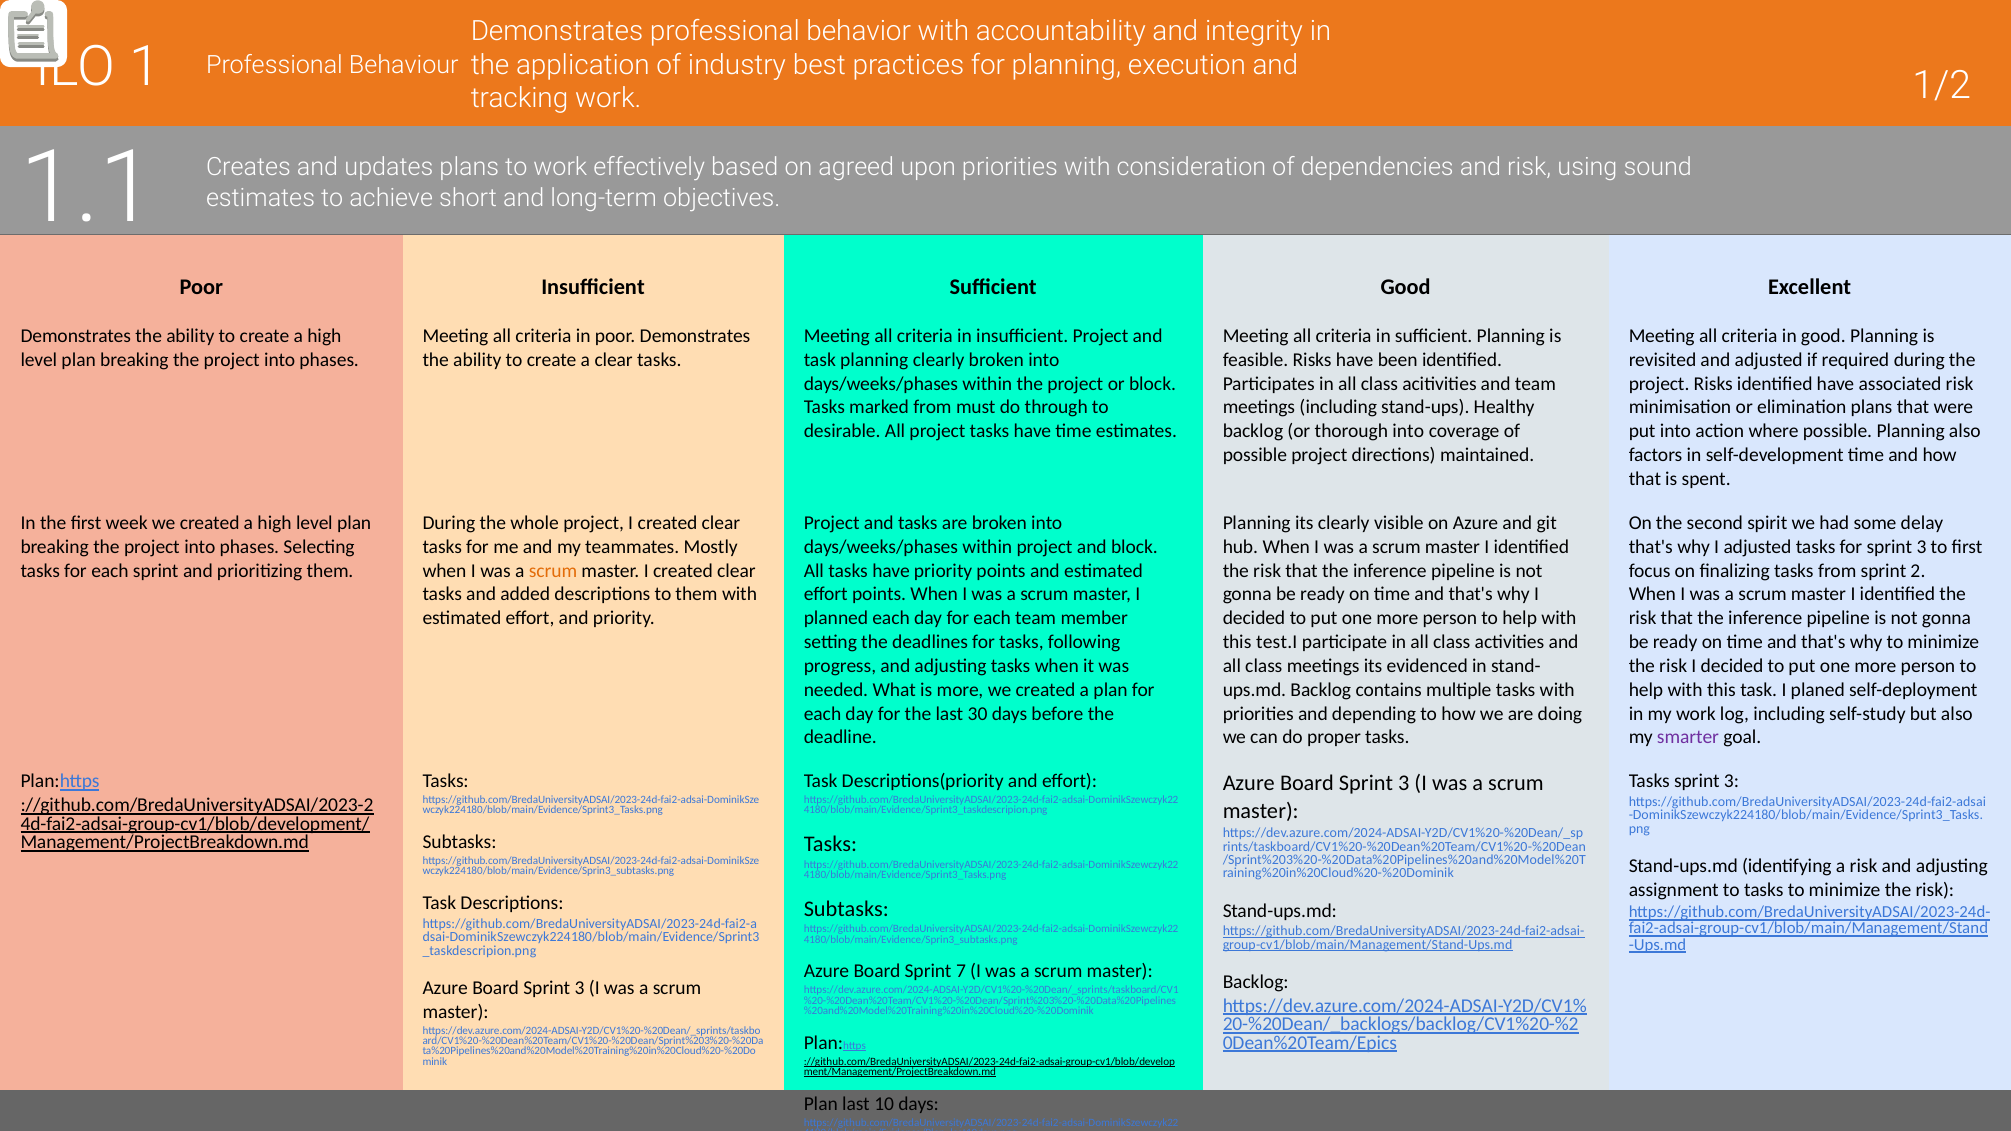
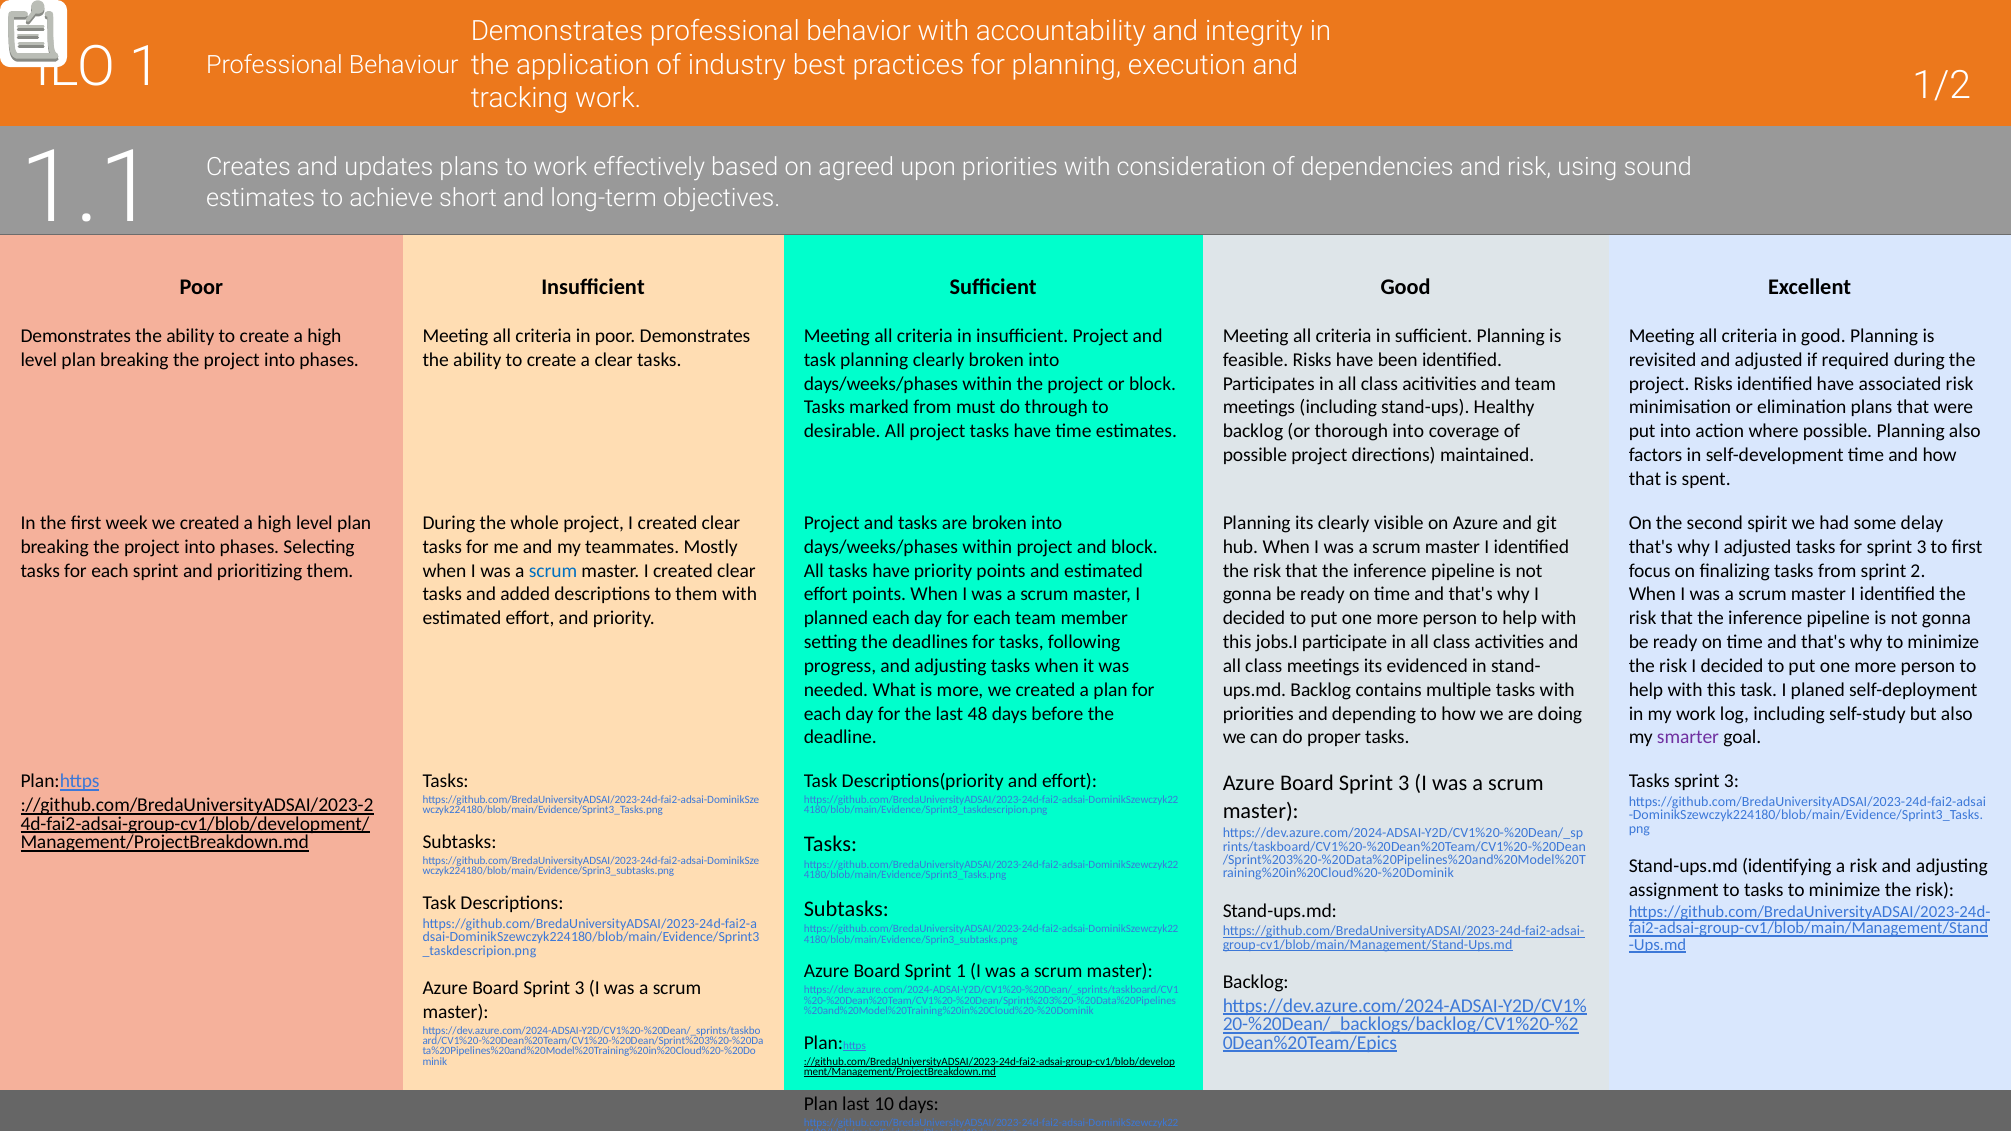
scrum at (553, 571) colour: orange -> blue
test.I: test.I -> jobs.I
30: 30 -> 48
Sprint 7: 7 -> 1
